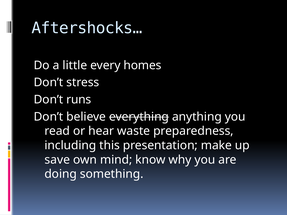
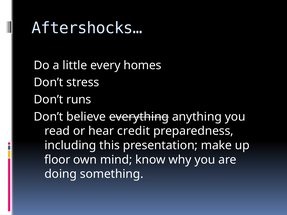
waste: waste -> credit
save: save -> floor
